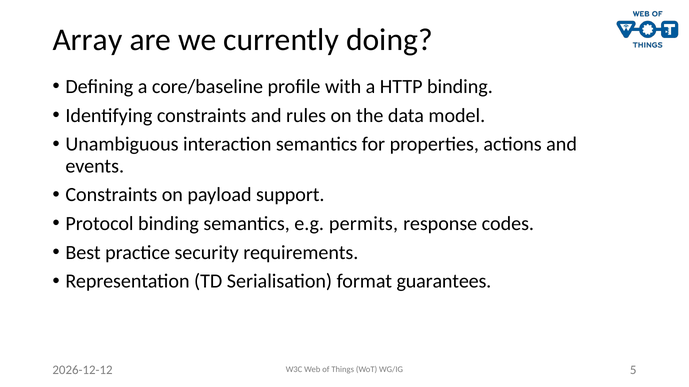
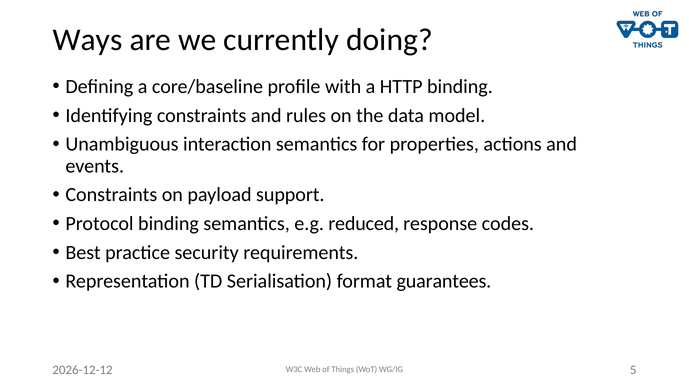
Array: Array -> Ways
permits: permits -> reduced
